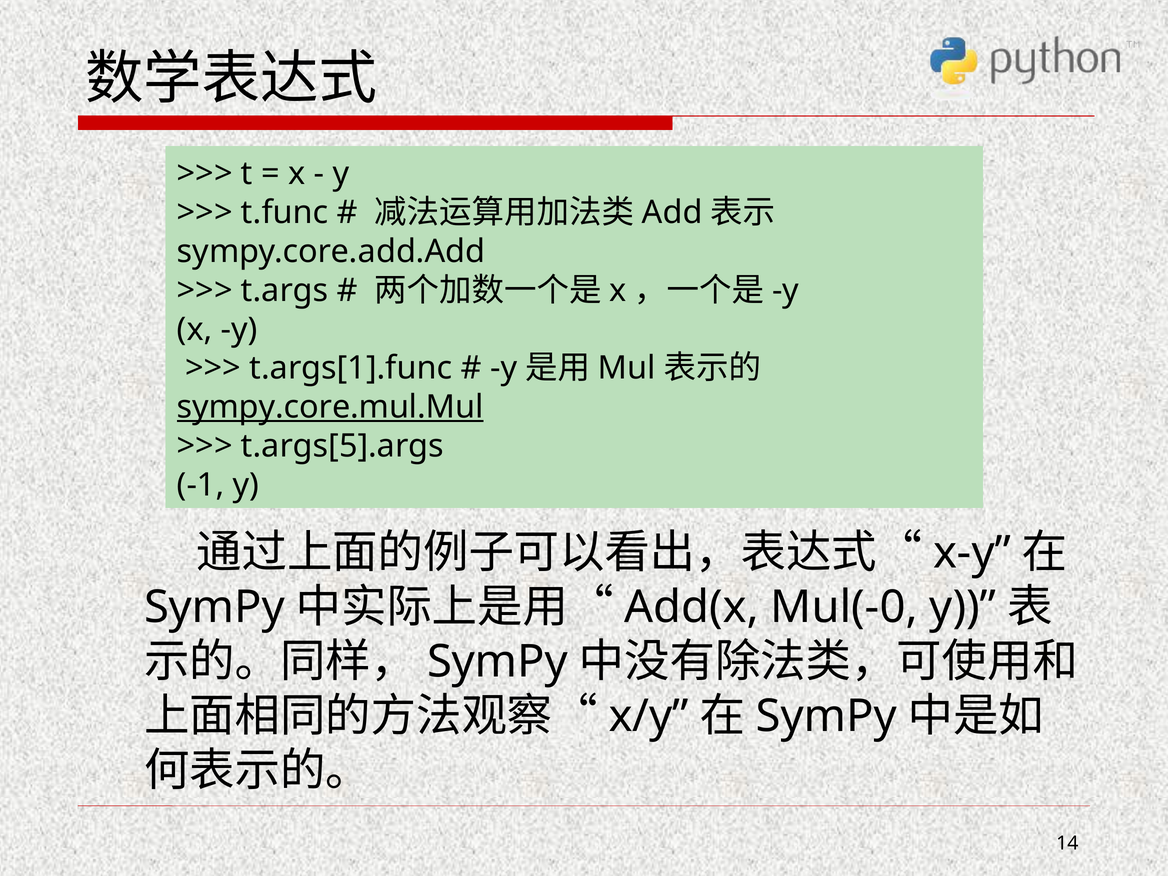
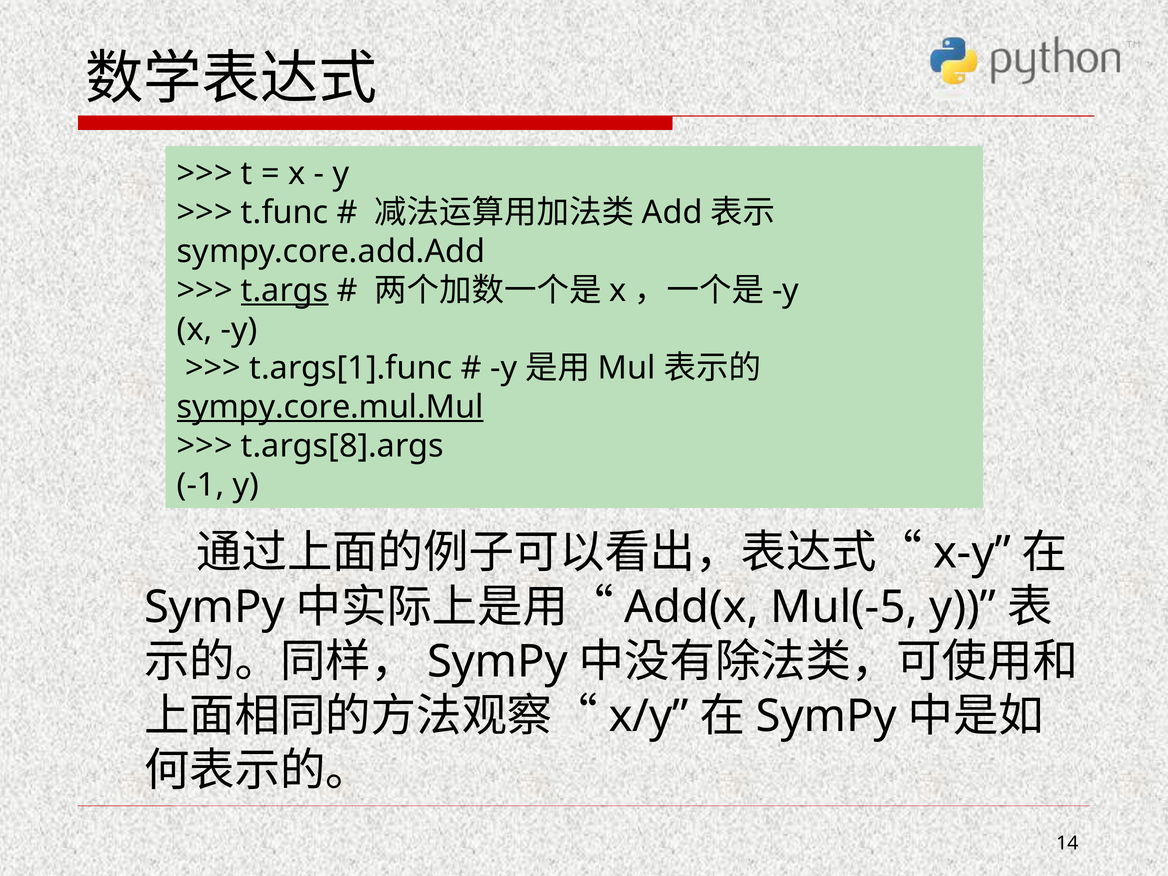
t.args underline: none -> present
t.args[5].args: t.args[5].args -> t.args[8].args
Mul(-0: Mul(-0 -> Mul(-5
